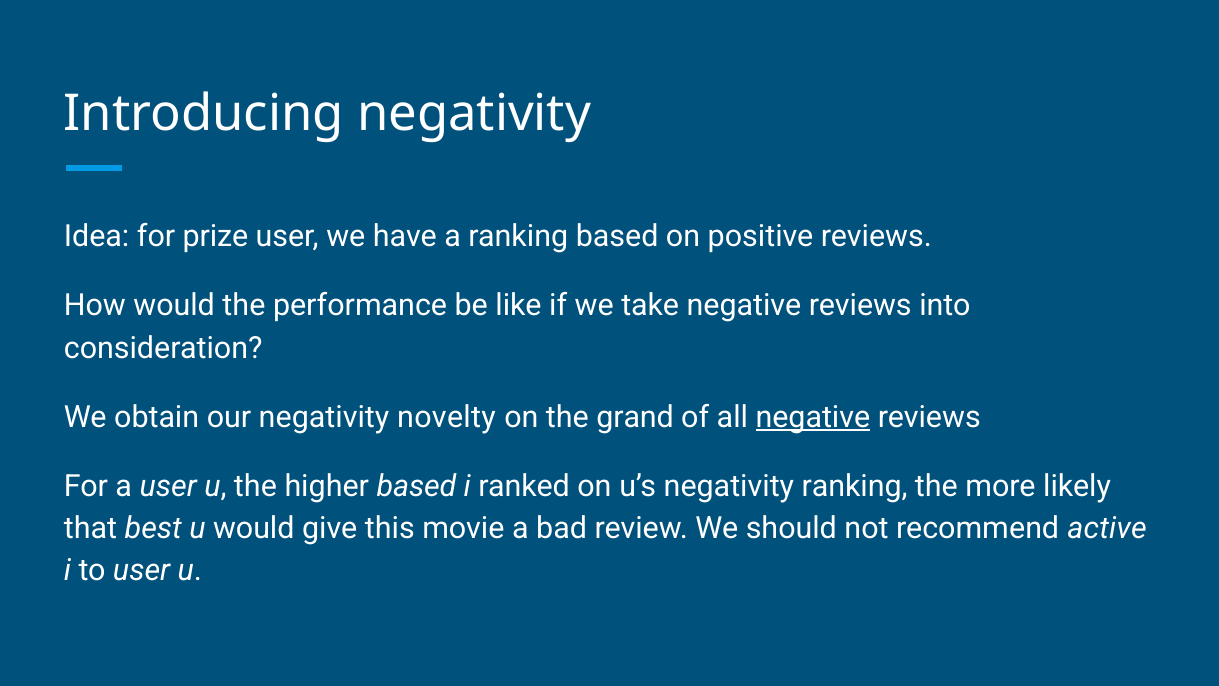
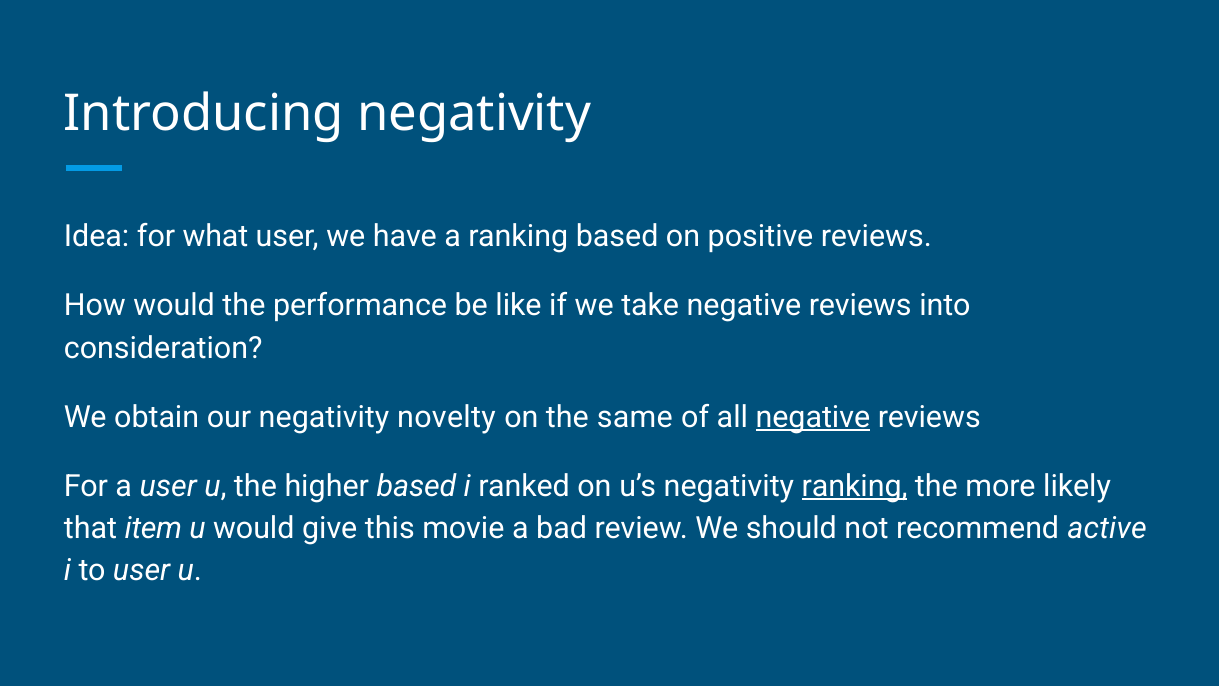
prize: prize -> what
grand: grand -> same
ranking at (855, 486) underline: none -> present
best: best -> item
